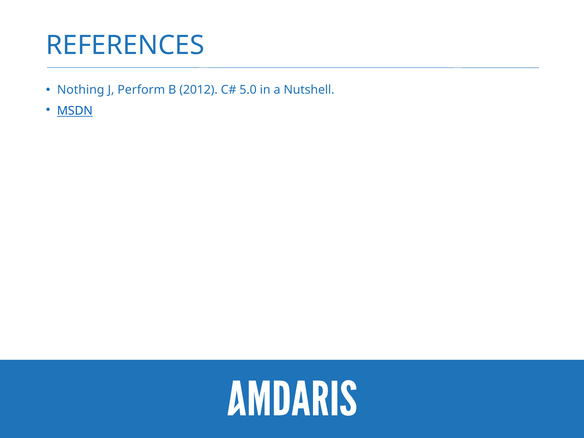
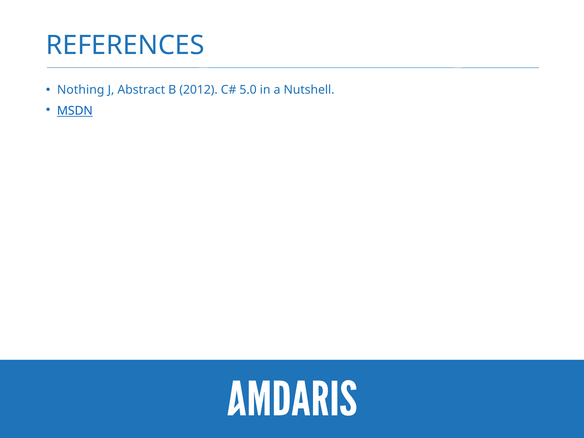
Perform: Perform -> Abstract
